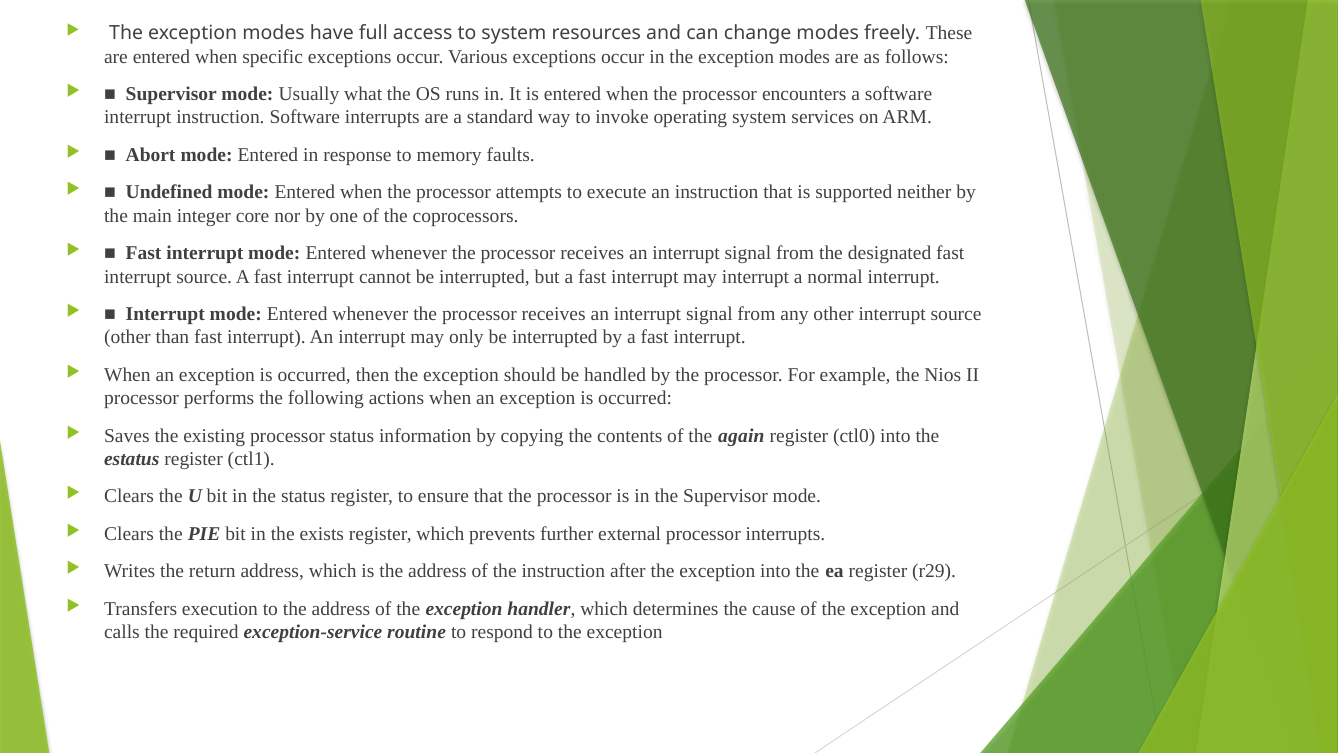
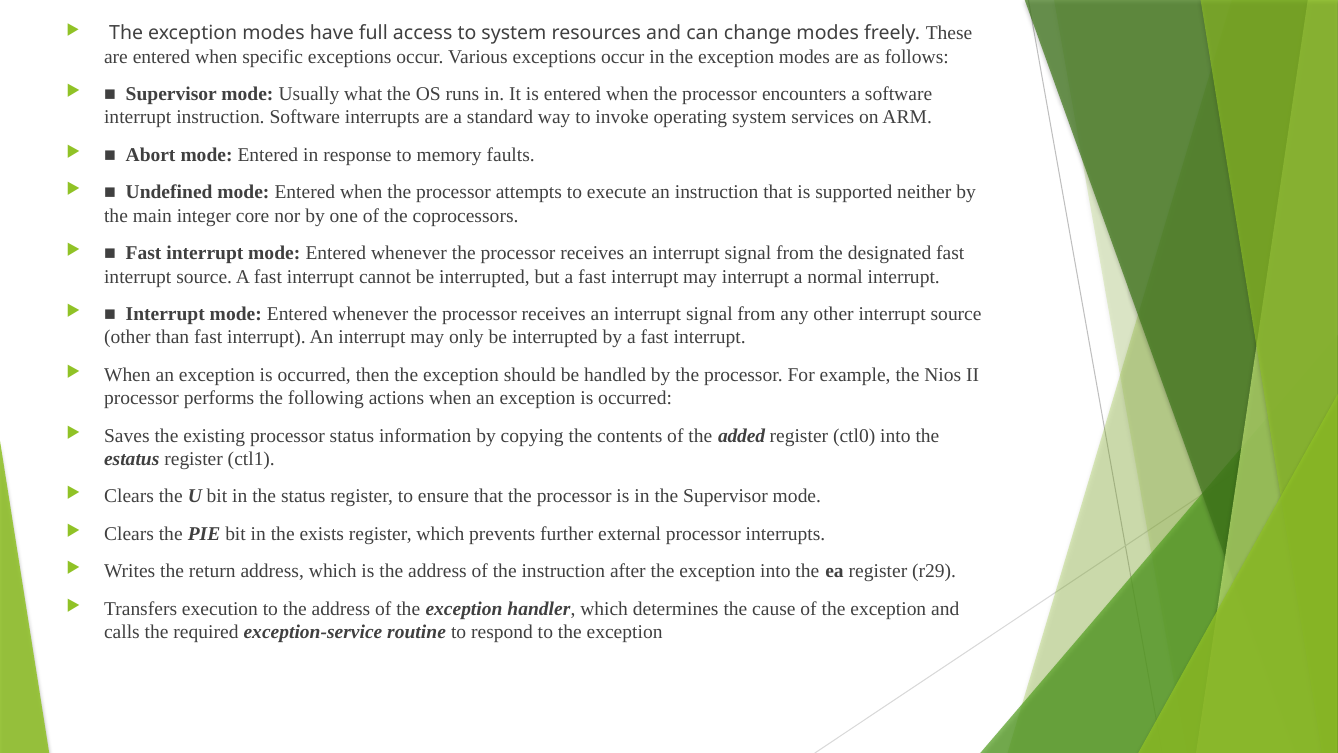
again: again -> added
